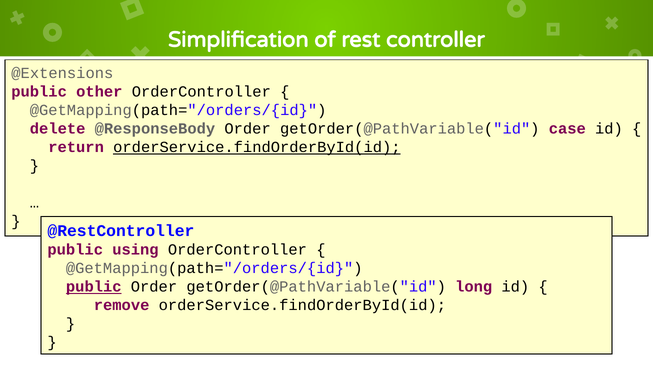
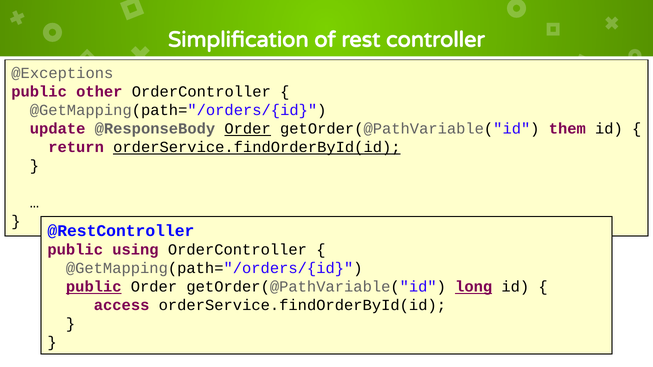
@Extensions: @Extensions -> @Exceptions
delete: delete -> update
Order at (248, 129) underline: none -> present
case: case -> them
long underline: none -> present
remove: remove -> access
